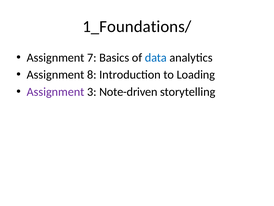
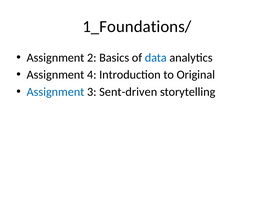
7: 7 -> 2
8: 8 -> 4
Loading: Loading -> Original
Assignment at (56, 92) colour: purple -> blue
Note-driven: Note-driven -> Sent-driven
